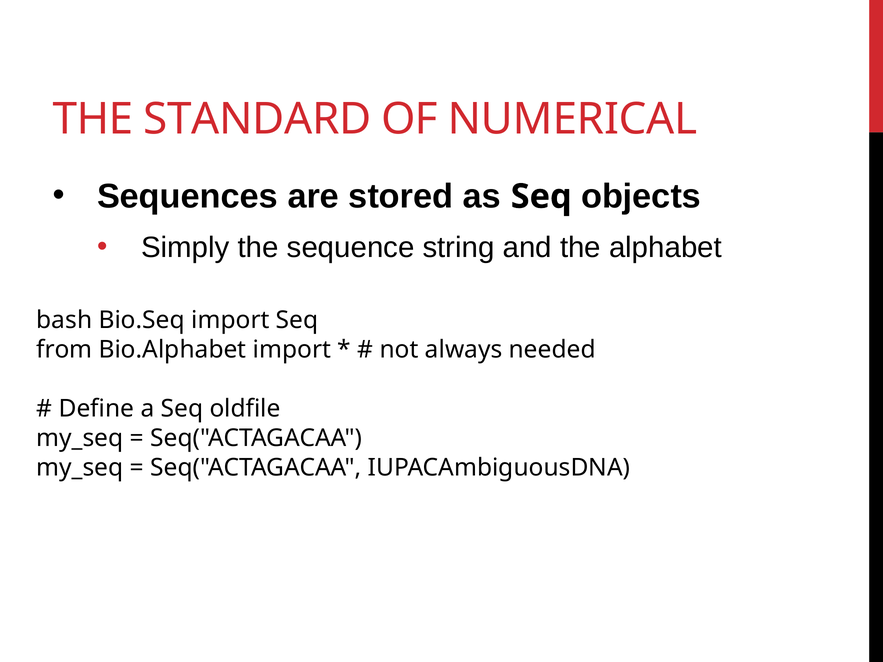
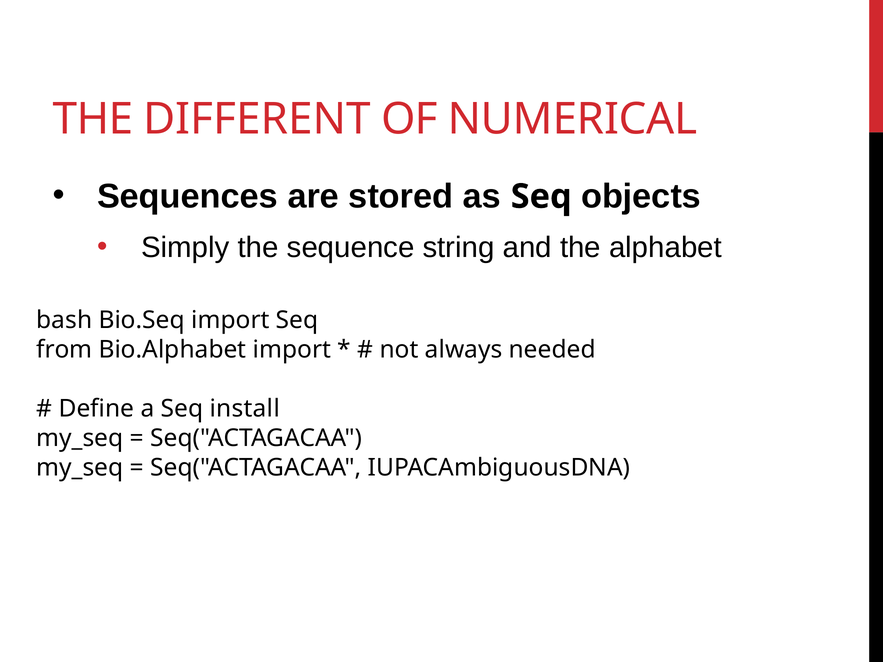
STANDARD: STANDARD -> DIFFERENT
oldfile: oldfile -> install
